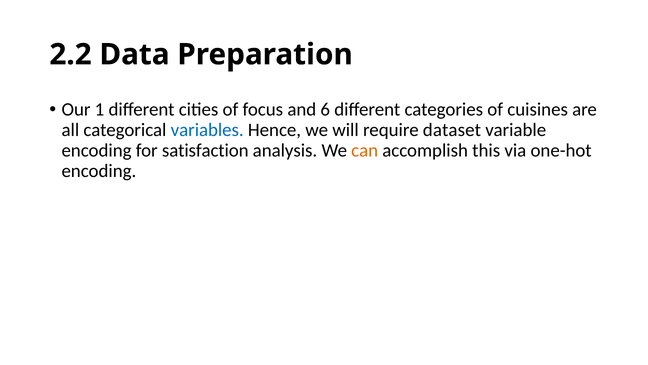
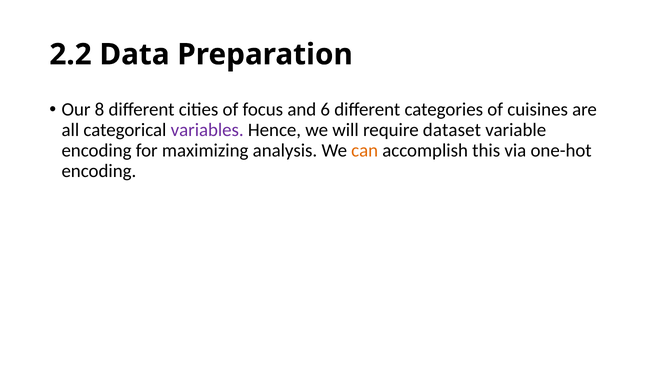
1: 1 -> 8
variables colour: blue -> purple
satisfaction: satisfaction -> maximizing
